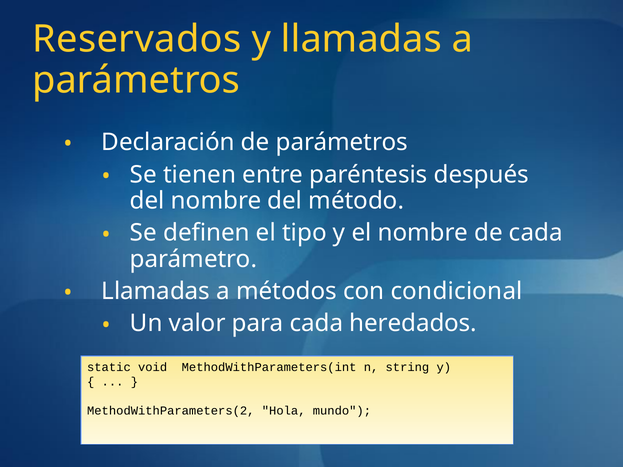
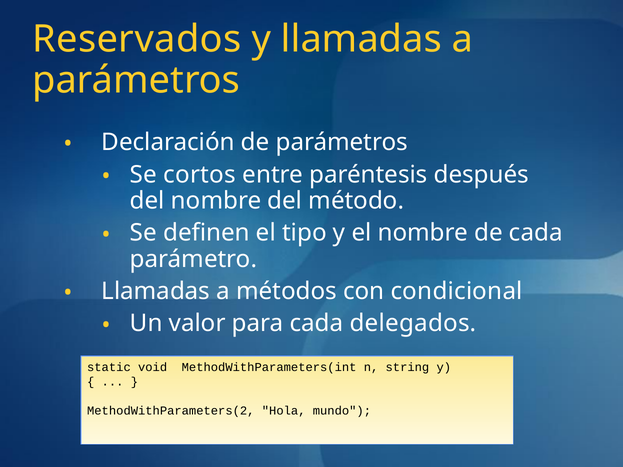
tienen: tienen -> cortos
heredados: heredados -> delegados
